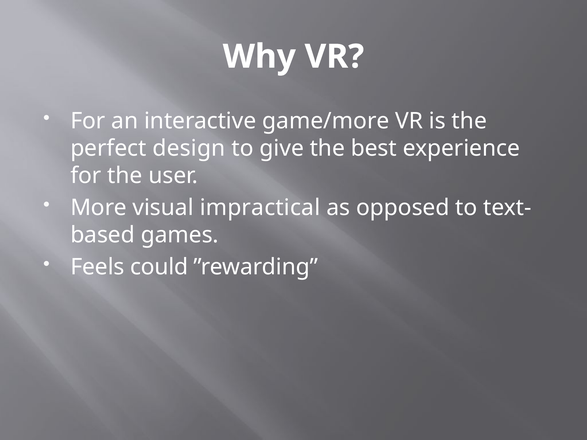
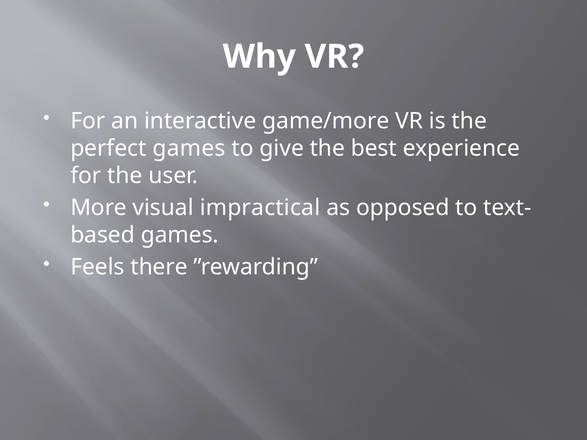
perfect design: design -> games
could: could -> there
